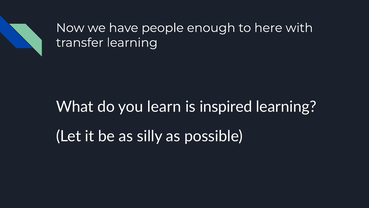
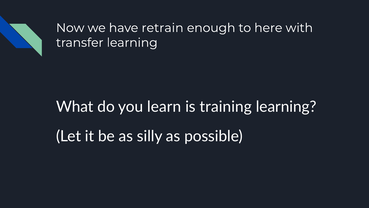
people: people -> retrain
inspired: inspired -> training
